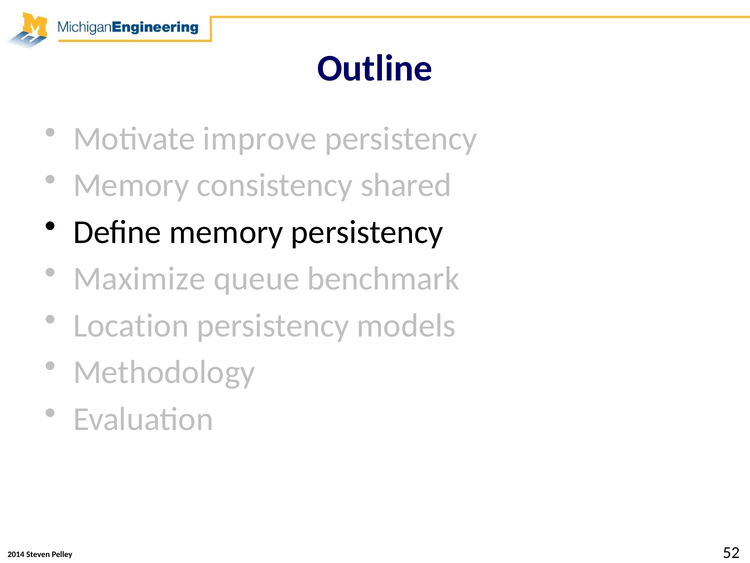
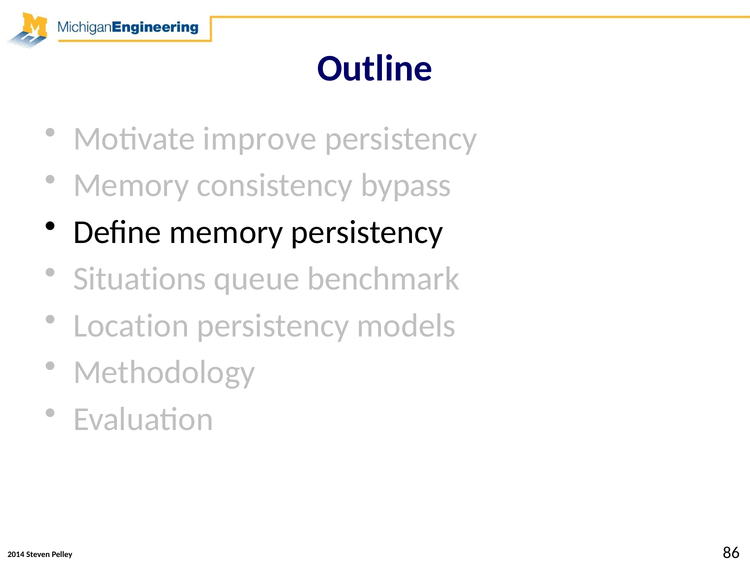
shared: shared -> bypass
Maximize: Maximize -> Situations
52: 52 -> 86
